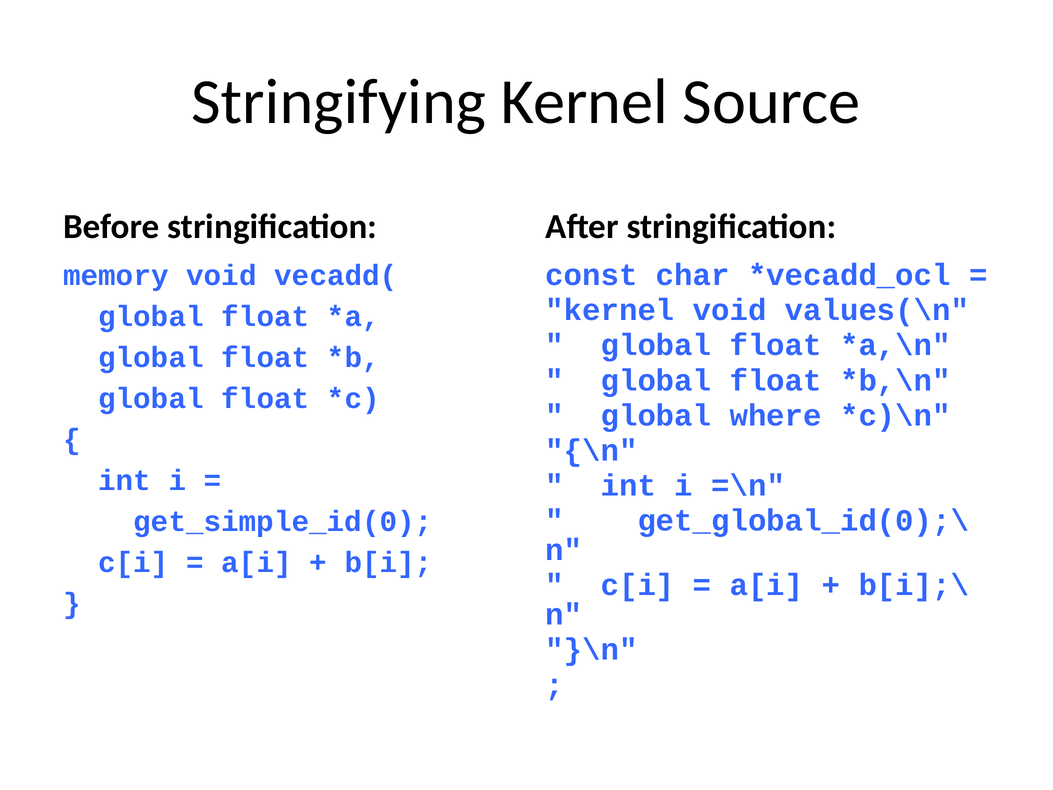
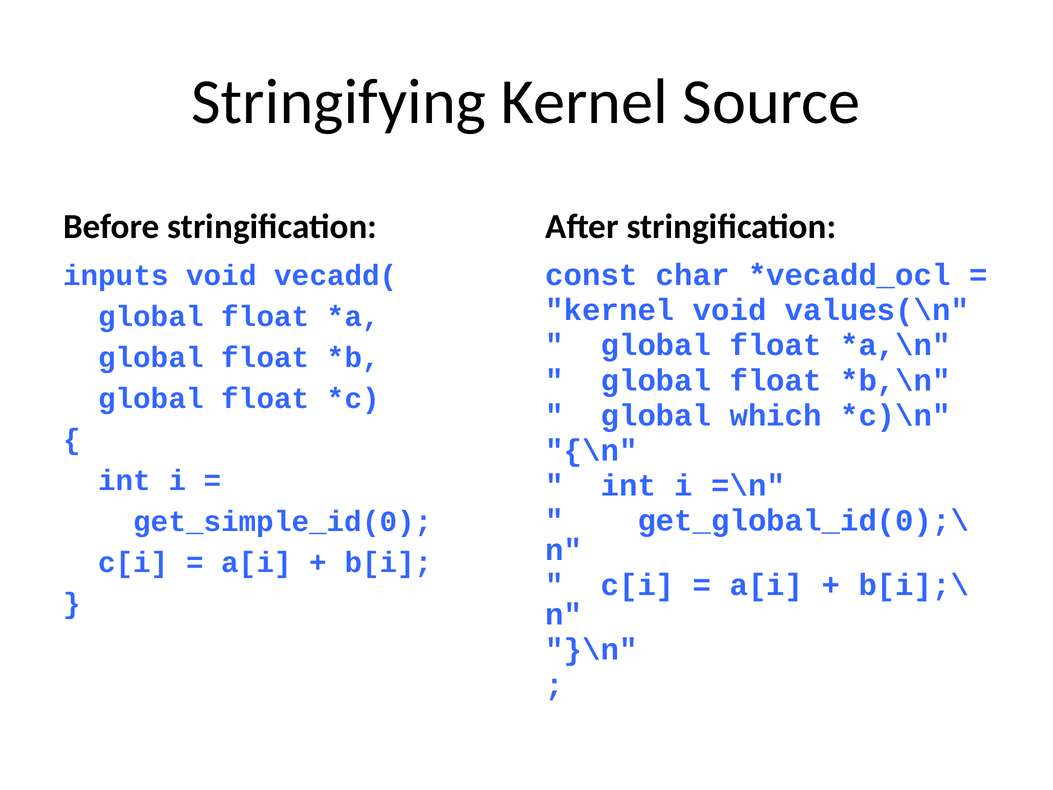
memory: memory -> inputs
where: where -> which
